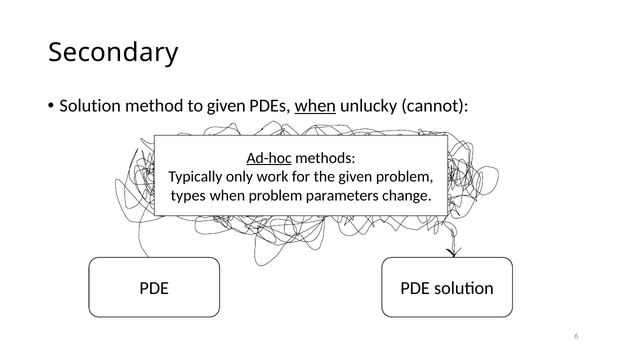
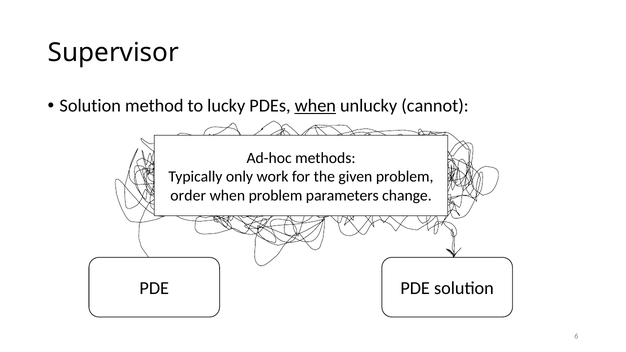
Secondary: Secondary -> Supervisor
to given: given -> lucky
Ad-hoc underline: present -> none
types: types -> order
